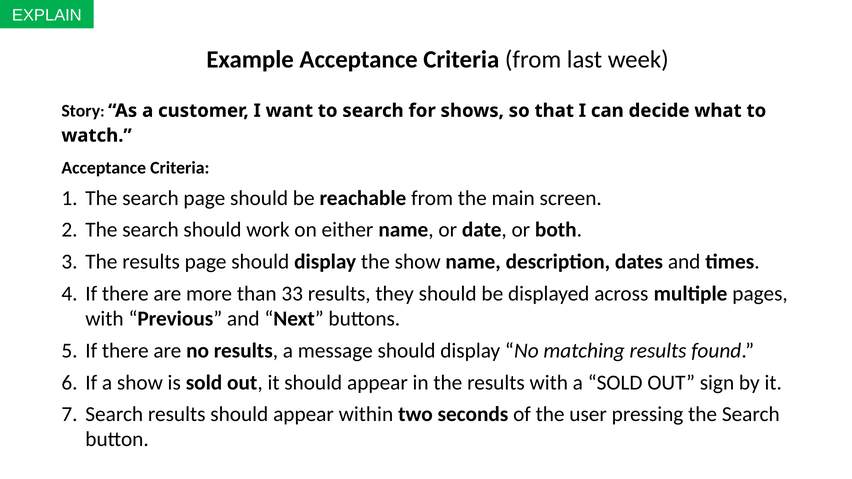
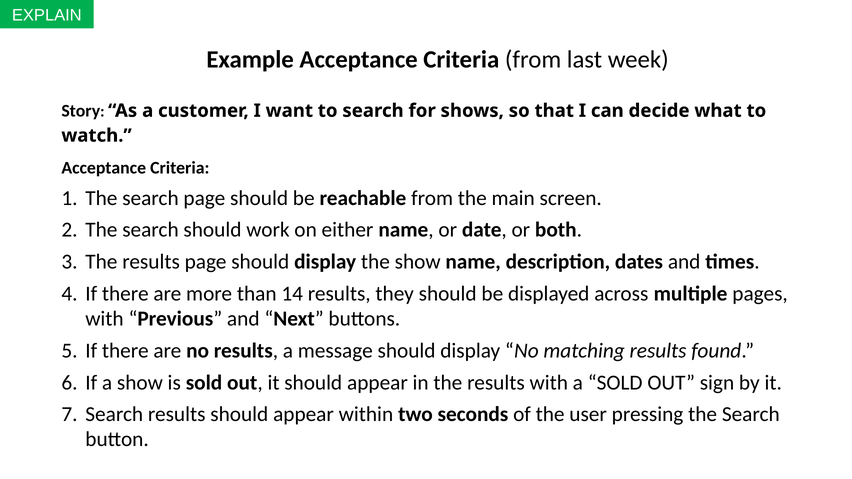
33: 33 -> 14
